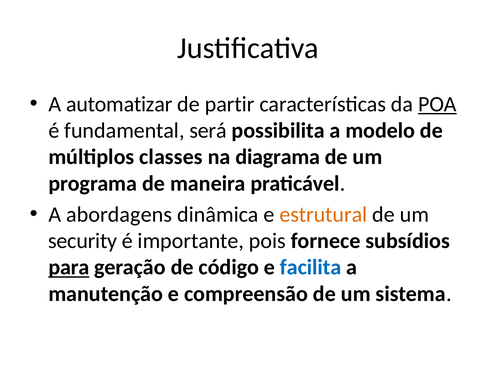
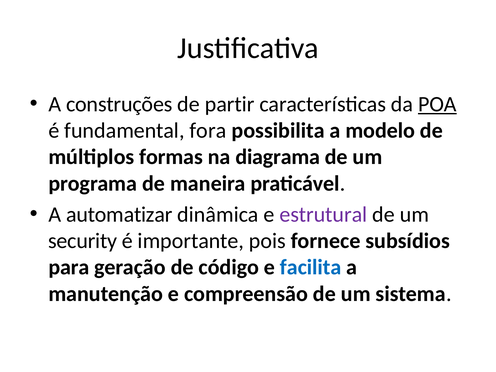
automatizar: automatizar -> construções
será: será -> fora
classes: classes -> formas
abordagens: abordagens -> automatizar
estrutural colour: orange -> purple
para underline: present -> none
